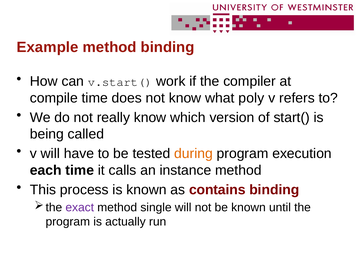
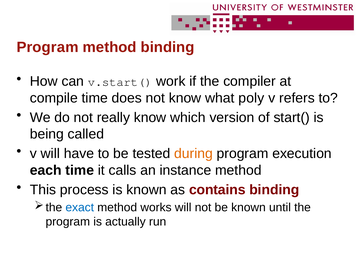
Example at (48, 47): Example -> Program
exact colour: purple -> blue
single: single -> works
